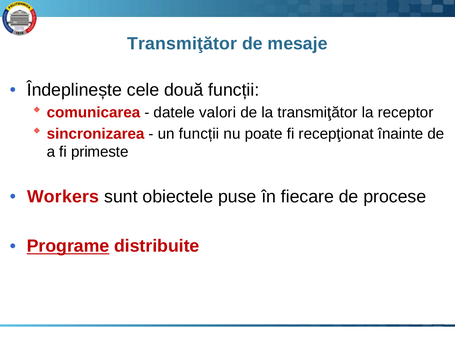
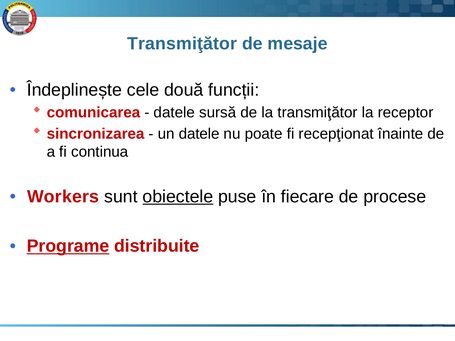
valori: valori -> sursă
un funcții: funcții -> datele
primeste: primeste -> continua
obiectele underline: none -> present
